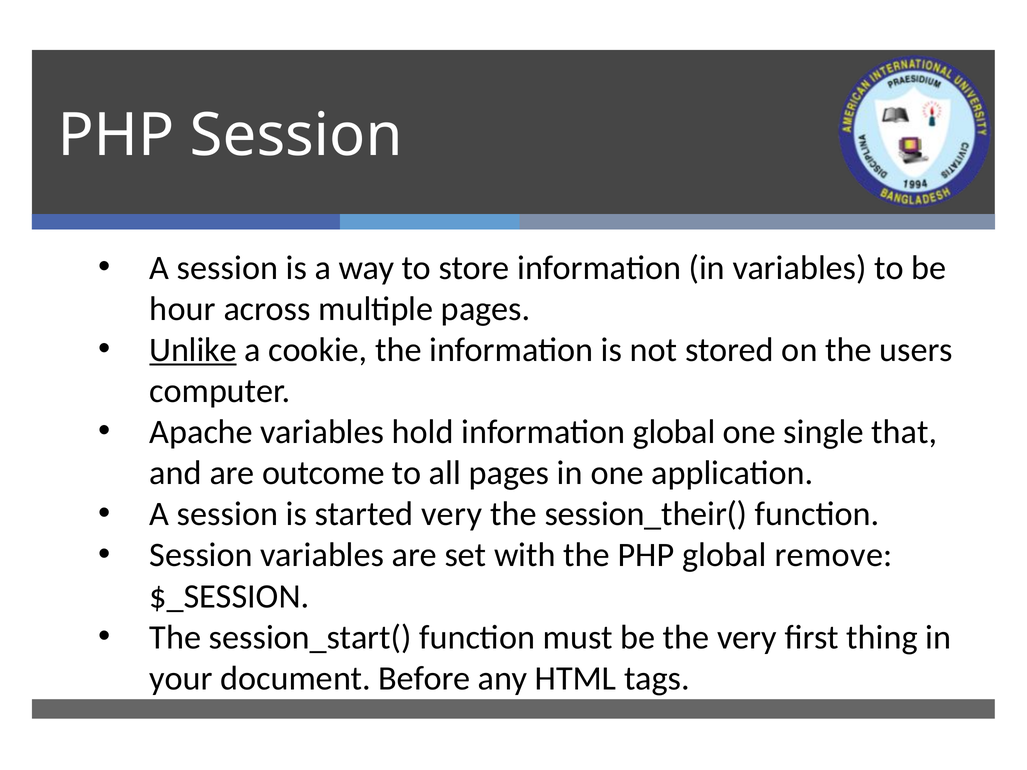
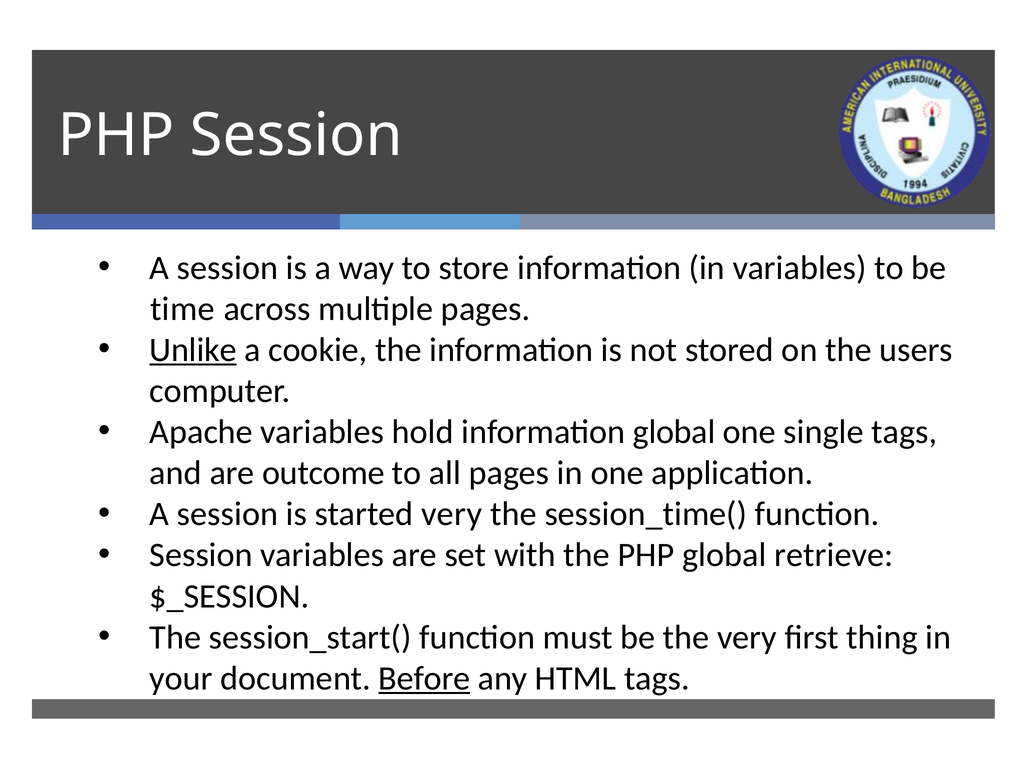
hour: hour -> time
single that: that -> tags
session_their(: session_their( -> session_time(
remove: remove -> retrieve
Before underline: none -> present
